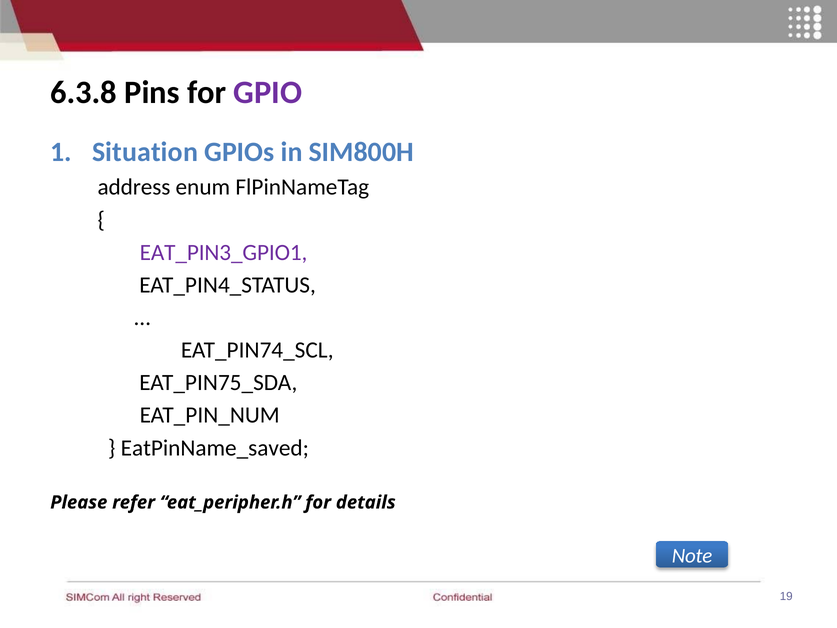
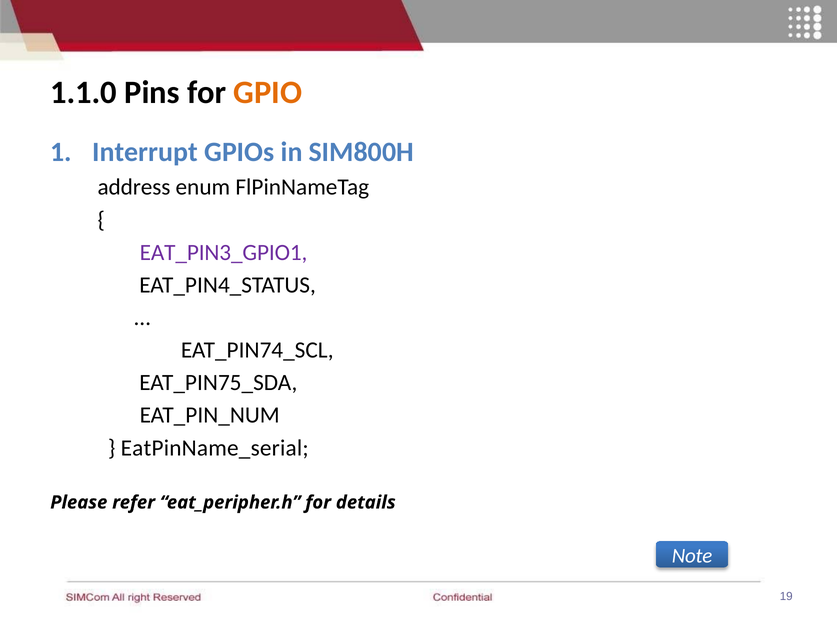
6.3.8: 6.3.8 -> 1.1.0
GPIO colour: purple -> orange
Situation: Situation -> Interrupt
EatPinName_saved: EatPinName_saved -> EatPinName_serial
